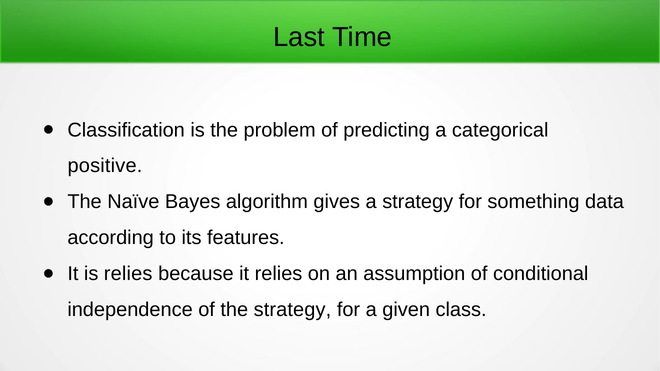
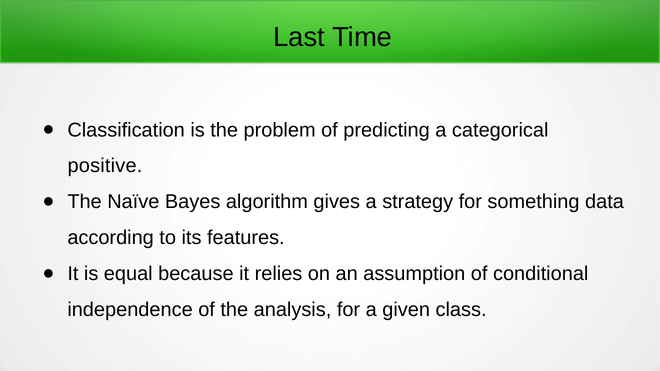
is relies: relies -> equal
the strategy: strategy -> analysis
